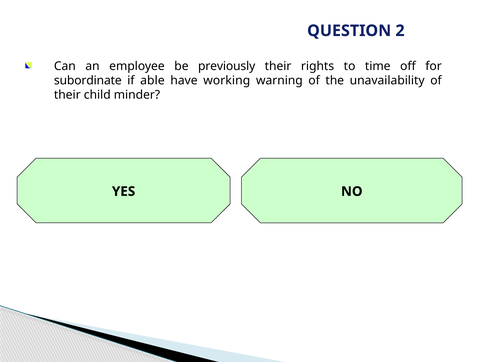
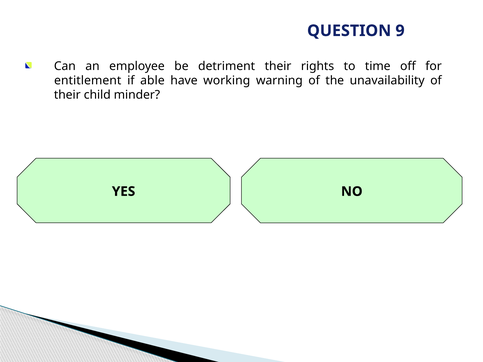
2: 2 -> 9
previously: previously -> detriment
subordinate: subordinate -> entitlement
